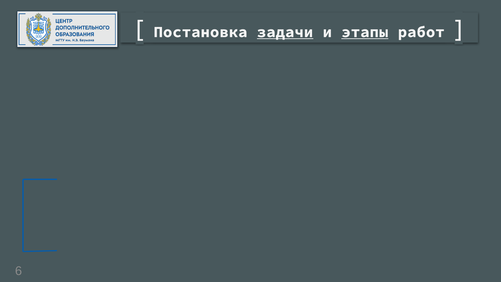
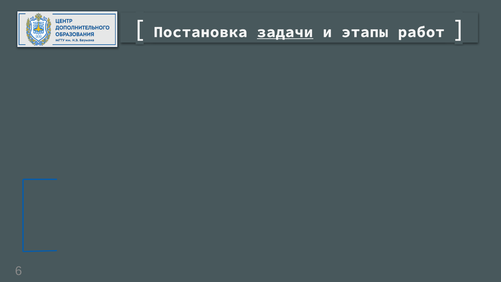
этапы underline: present -> none
